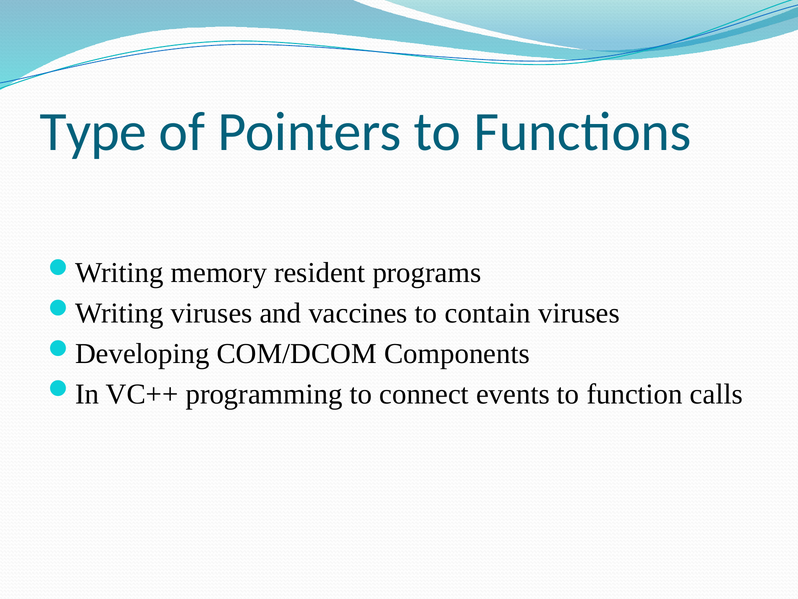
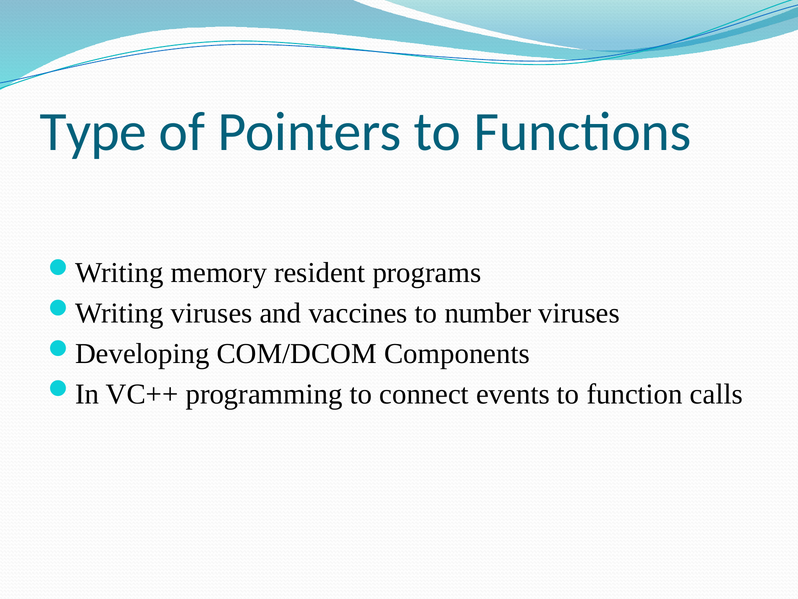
contain: contain -> number
